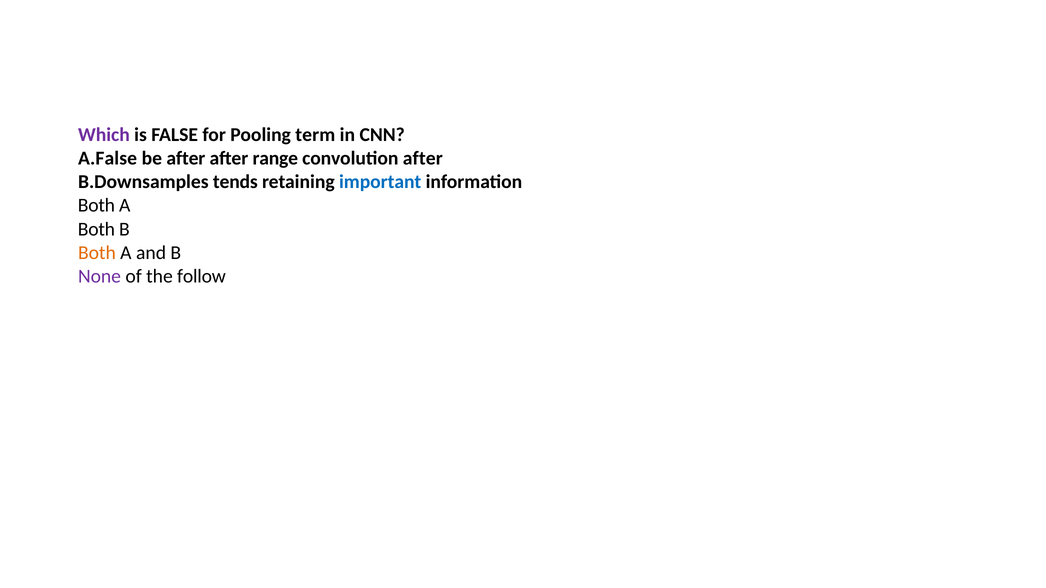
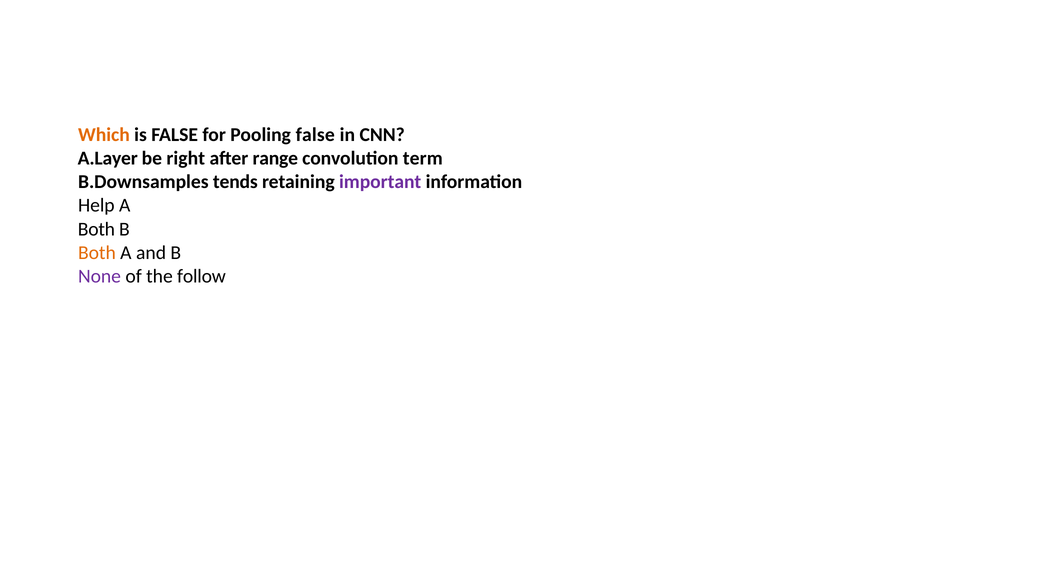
Which colour: purple -> orange
Pooling term: term -> false
A.False: A.False -> A.Layer
be after: after -> right
convolution after: after -> term
important colour: blue -> purple
Both at (96, 206): Both -> Help
